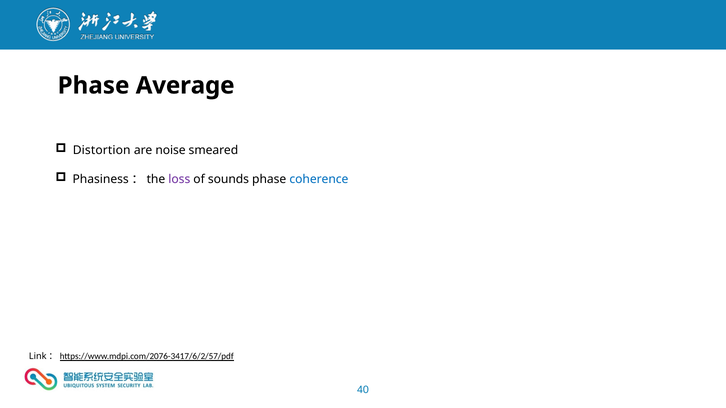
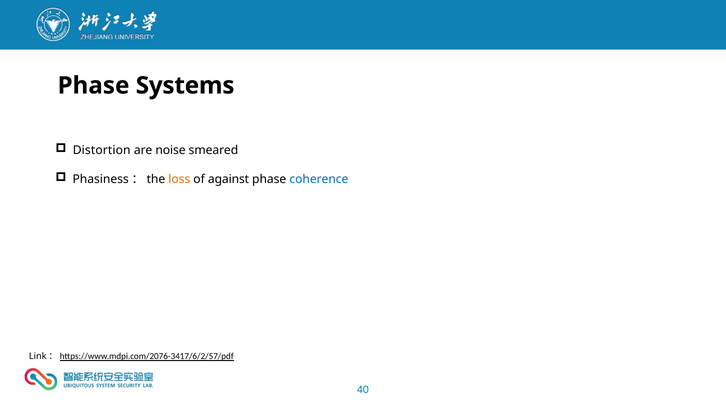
Average: Average -> Systems
loss colour: purple -> orange
sounds: sounds -> against
